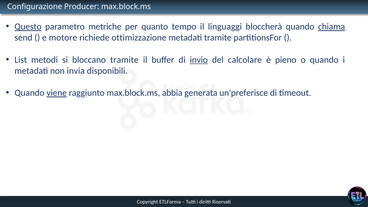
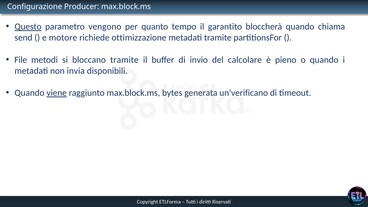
metriche: metriche -> vengono
linguaggi: linguaggi -> garantito
chiama underline: present -> none
List: List -> File
invio underline: present -> none
abbia: abbia -> bytes
un'preferisce: un'preferisce -> un'verificano
